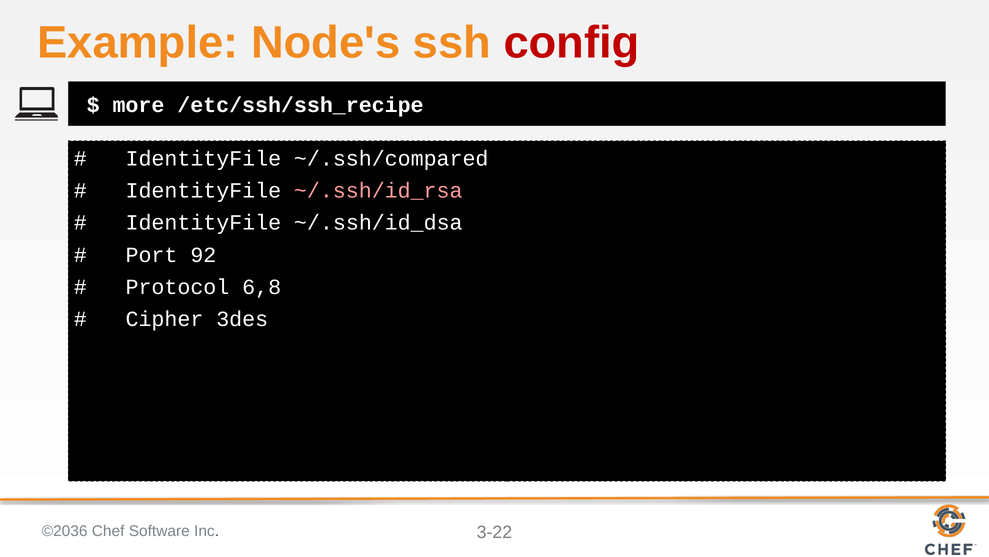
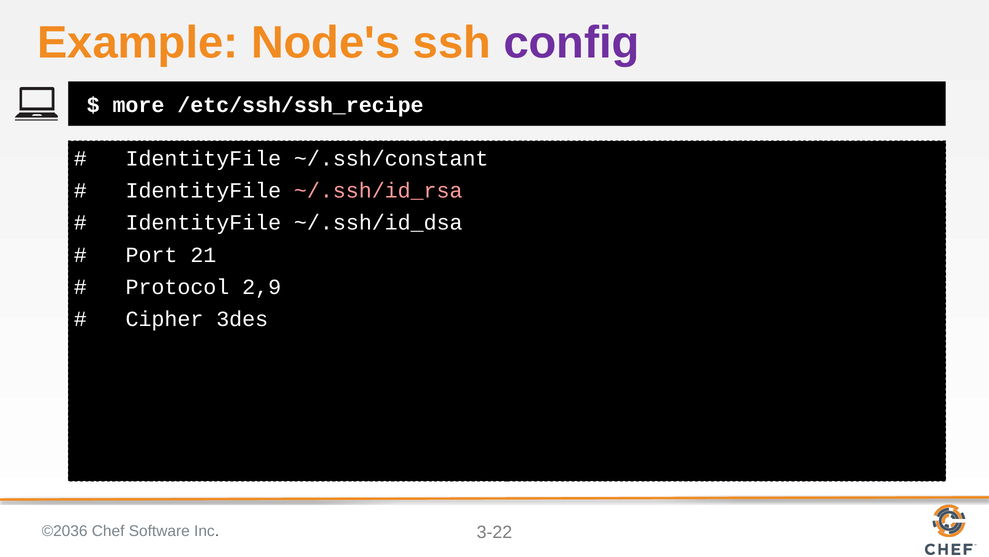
config colour: red -> purple
~/.ssh/compared: ~/.ssh/compared -> ~/.ssh/constant
92: 92 -> 21
6,8: 6,8 -> 2,9
